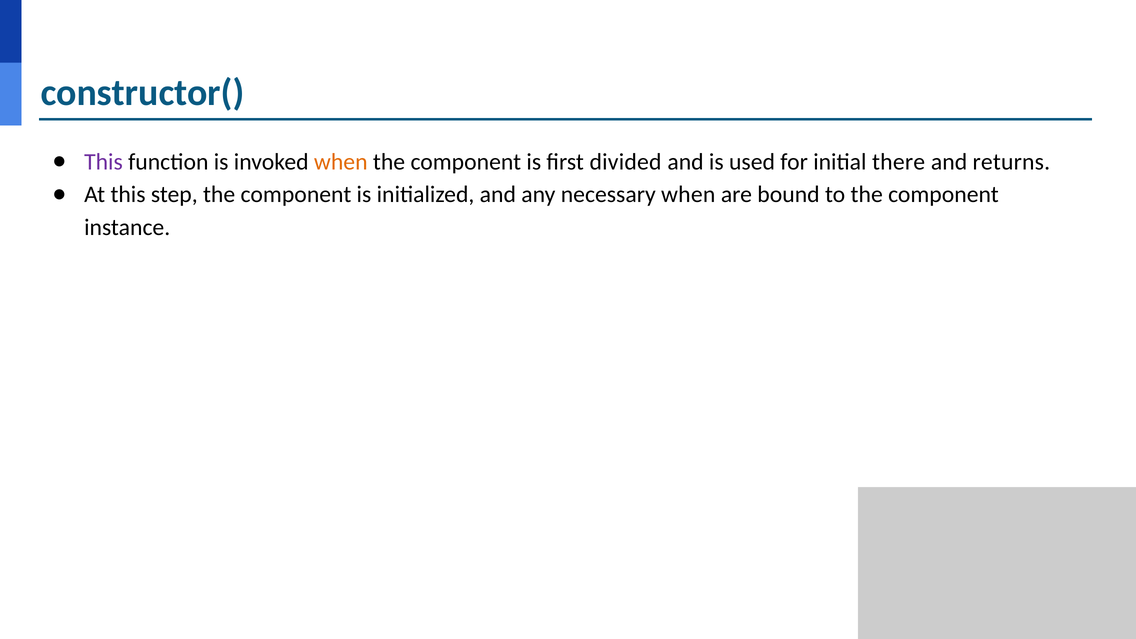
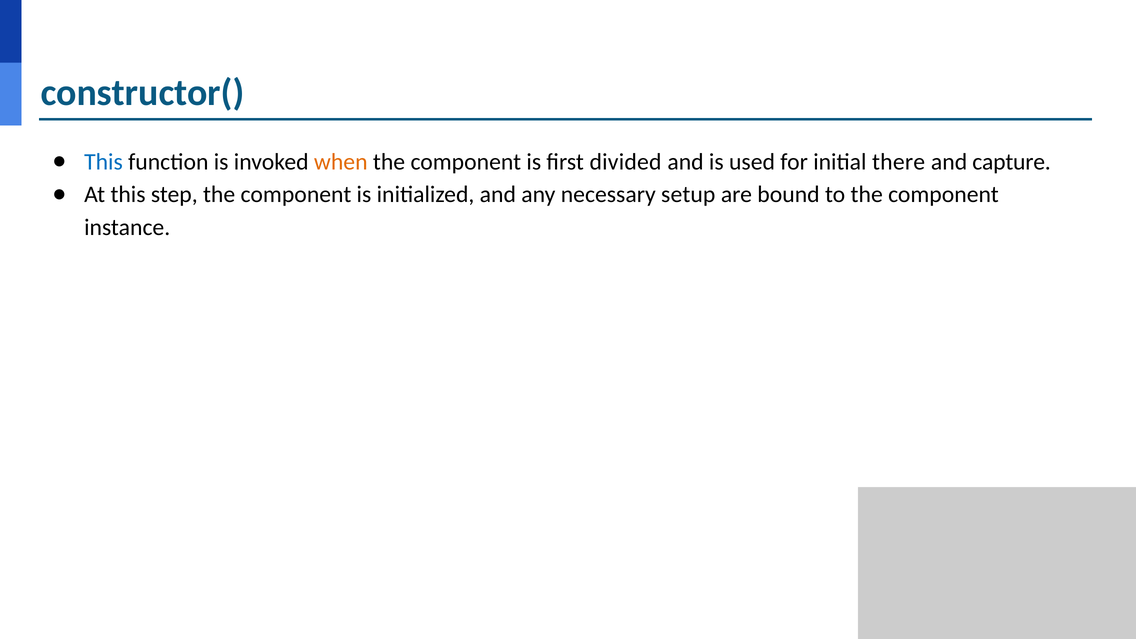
This at (103, 162) colour: purple -> blue
returns: returns -> capture
necessary when: when -> setup
